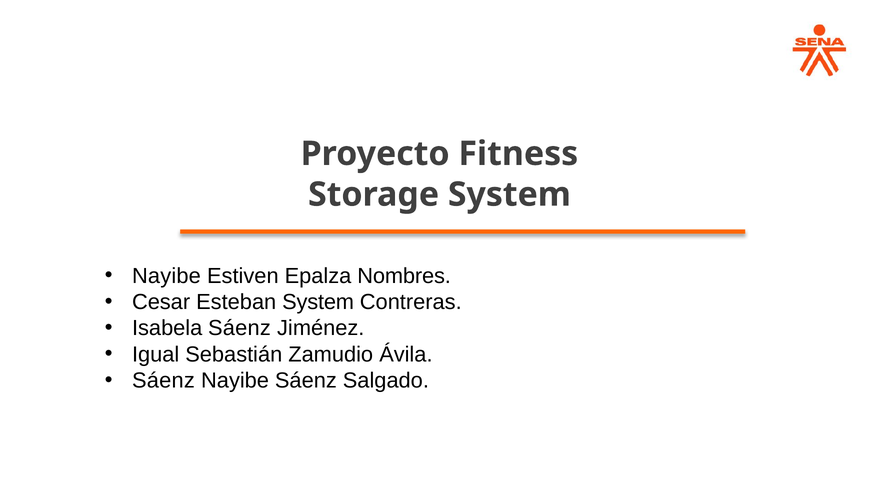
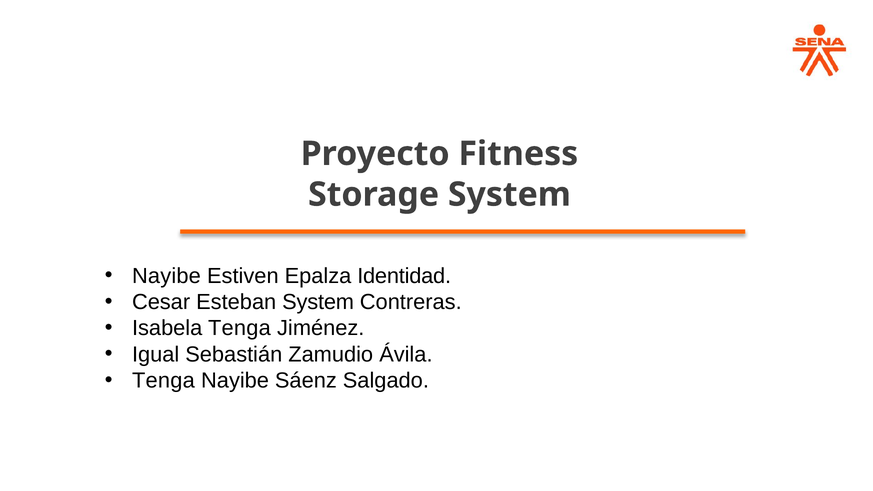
Nombres: Nombres -> Identidad
Isabela Sáenz: Sáenz -> Tenga
Sáenz at (163, 381): Sáenz -> Tenga
